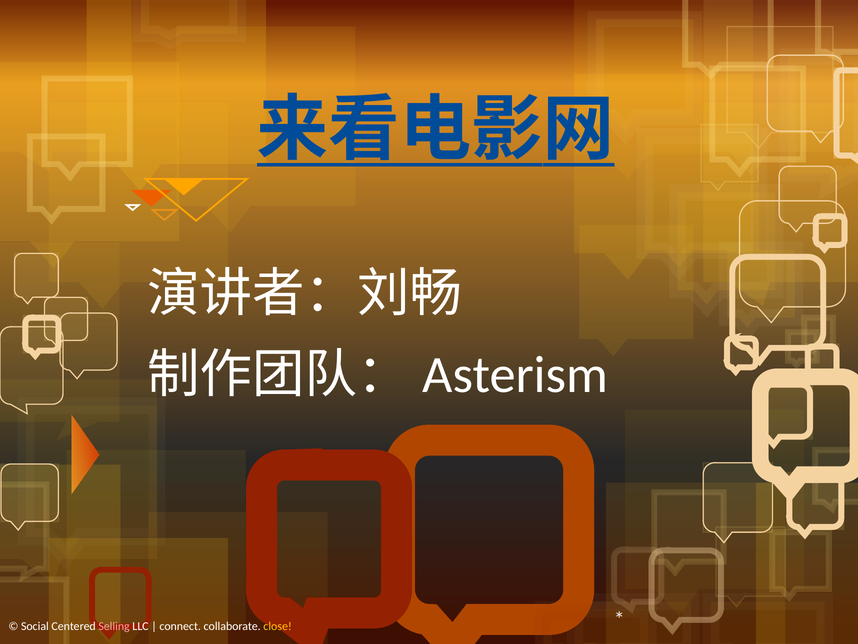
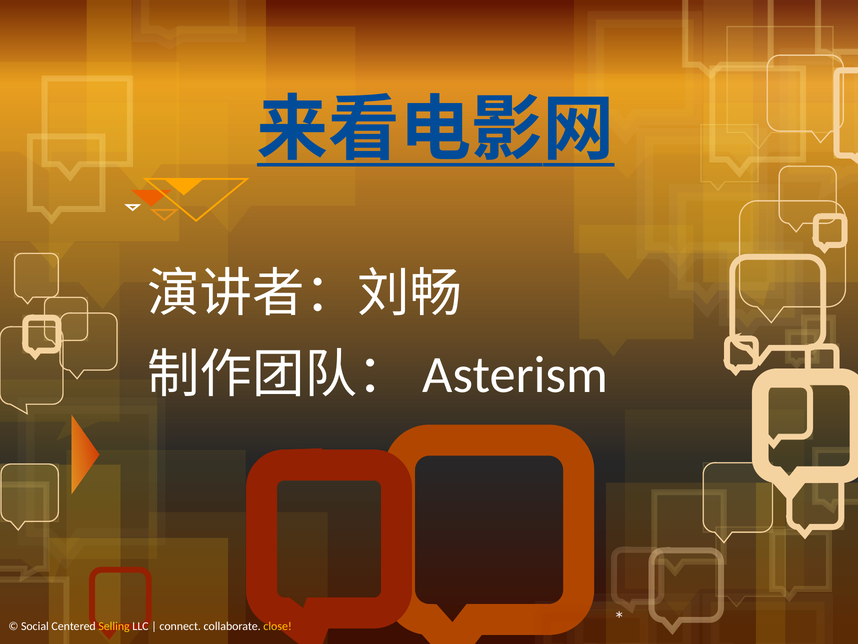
Selling colour: pink -> yellow
